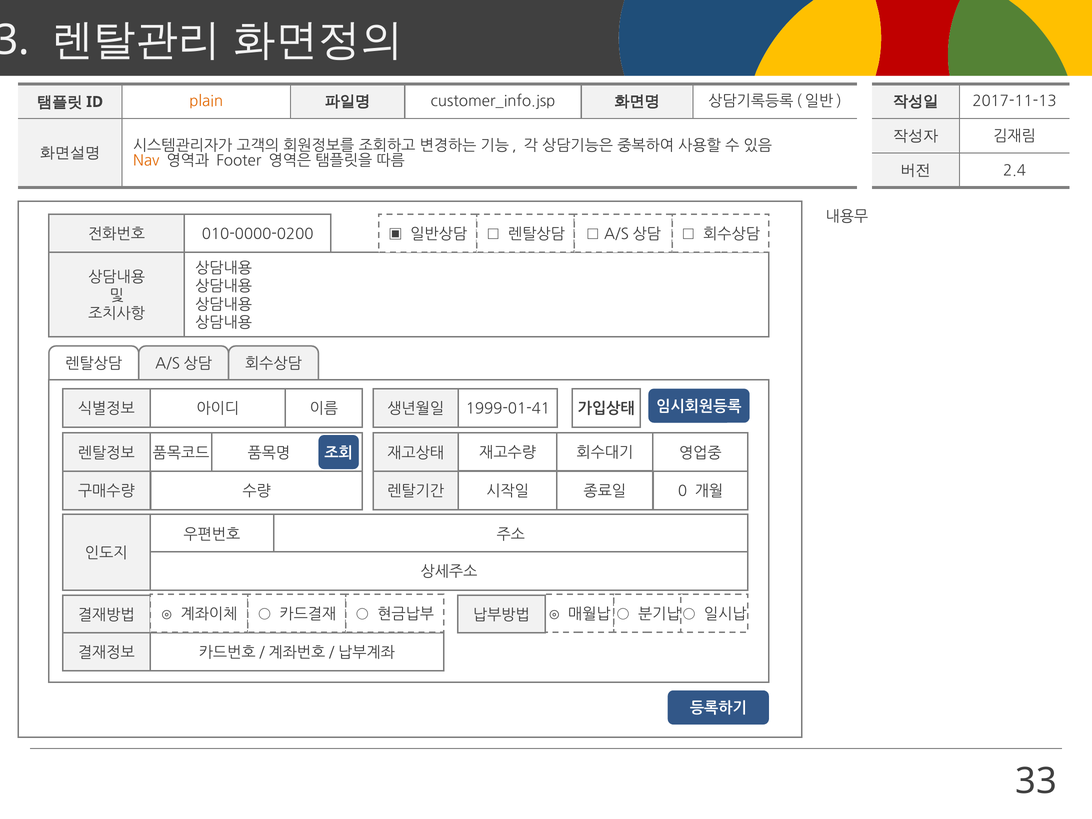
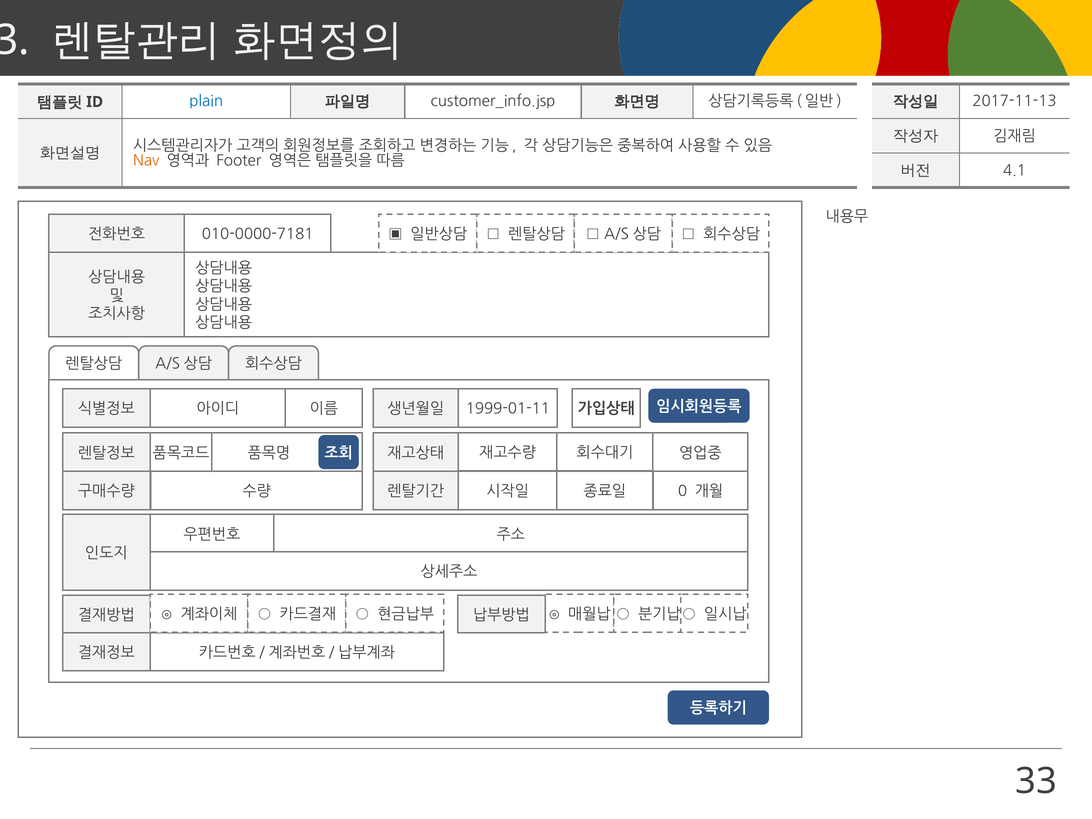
plain colour: orange -> blue
2.4: 2.4 -> 4.1
010-0000-0200: 010-0000-0200 -> 010-0000-7181
1999-01-41: 1999-01-41 -> 1999-01-11
